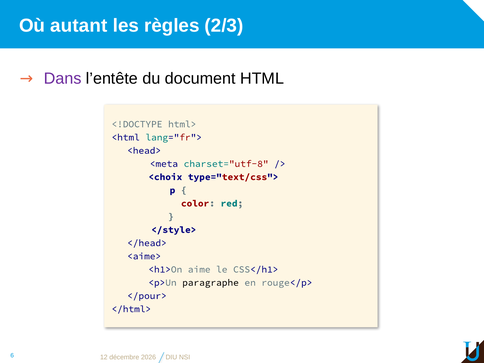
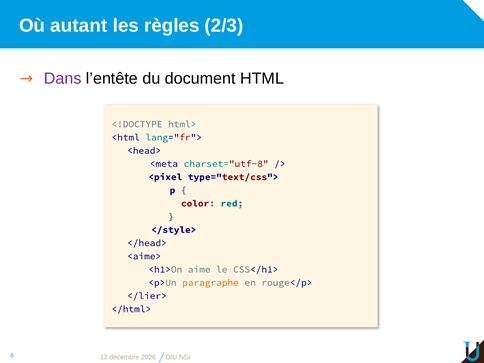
<choix: <choix -> <pixel
paragraphe colour: black -> orange
</pour>: </pour> -> </lier>
